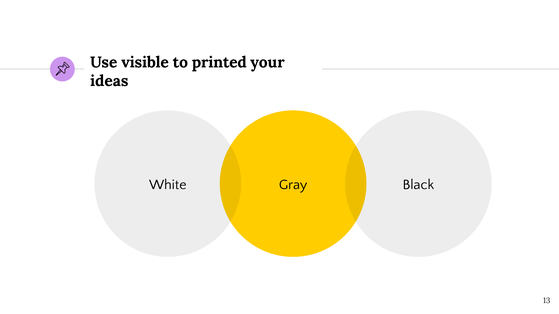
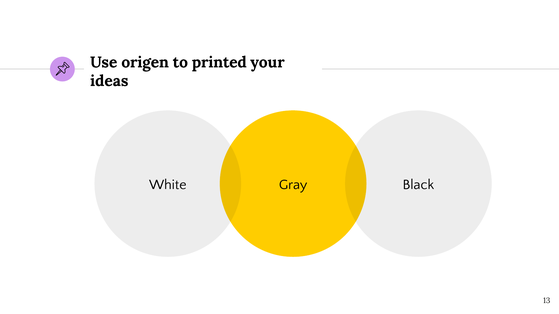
visible: visible -> origen
